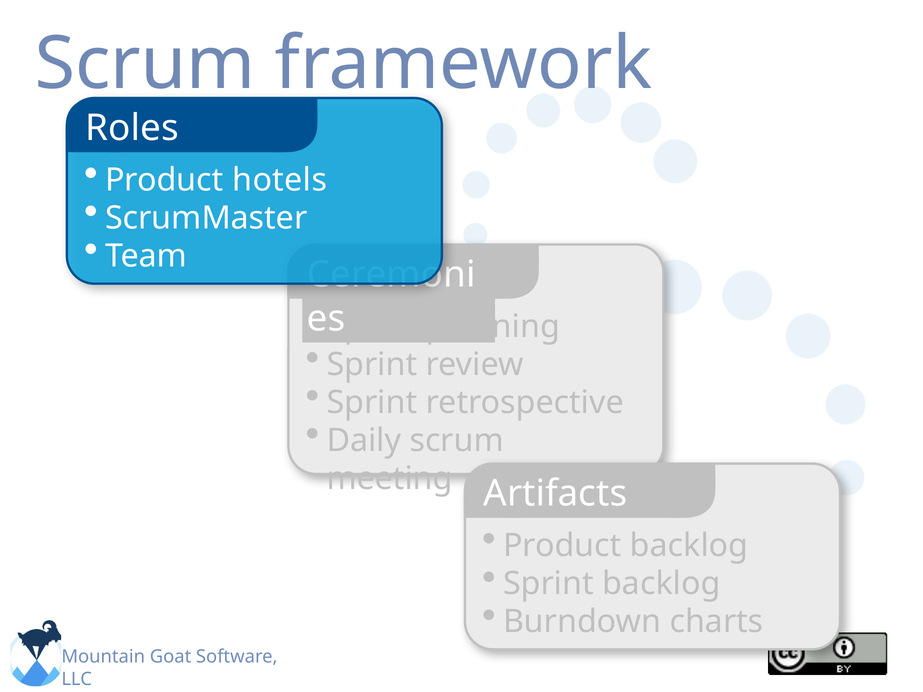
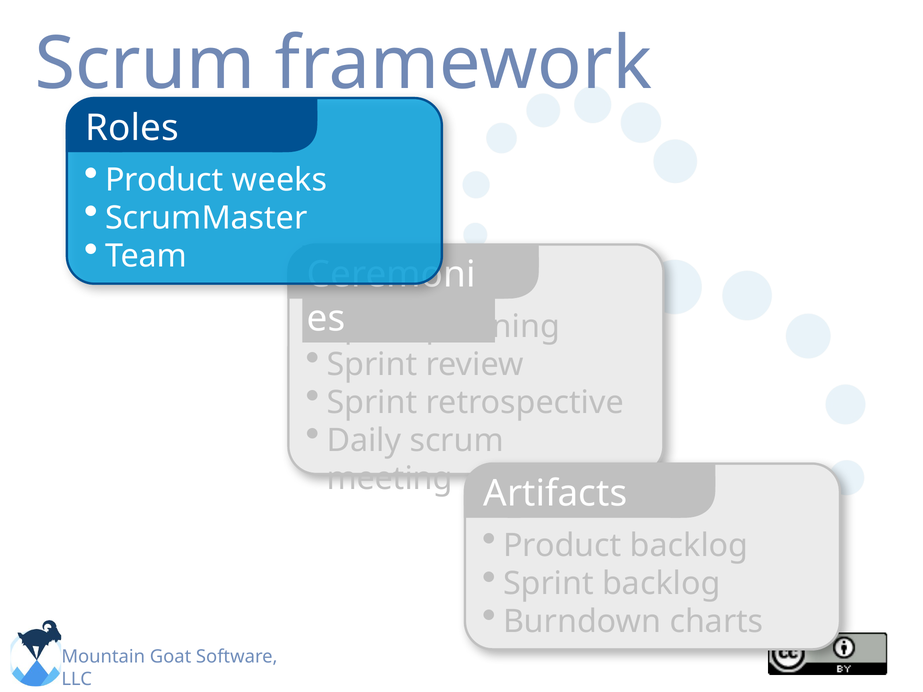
hotels: hotels -> weeks
